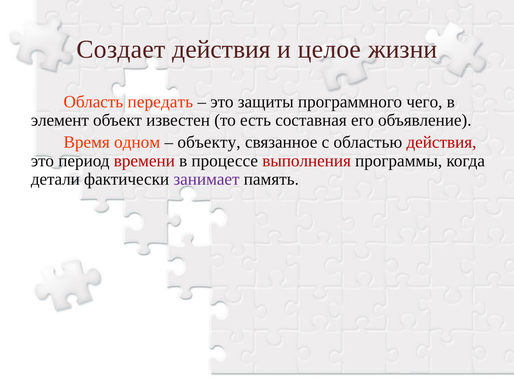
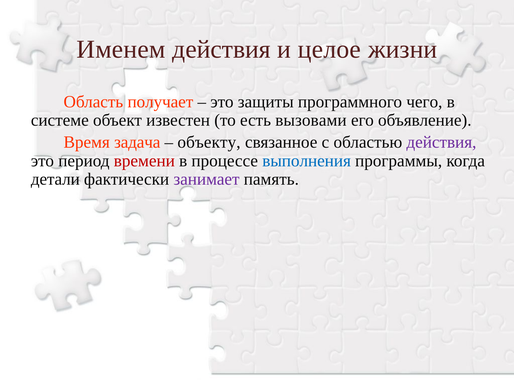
Создает: Создает -> Именем
передать: передать -> получает
элемент: элемент -> системе
составная: составная -> вызовами
одном: одном -> задача
действия at (441, 142) colour: red -> purple
выполнения colour: red -> blue
